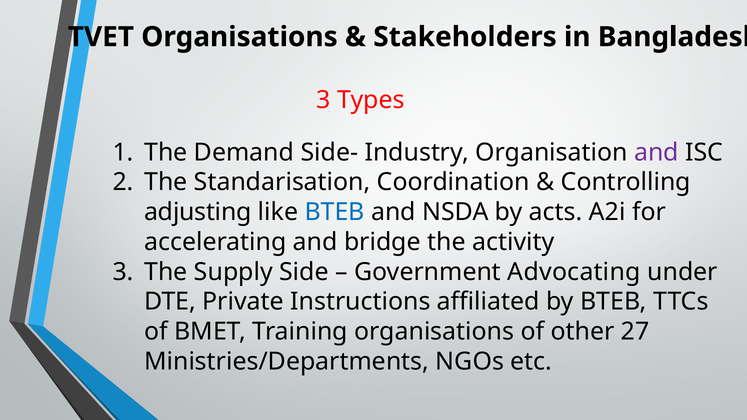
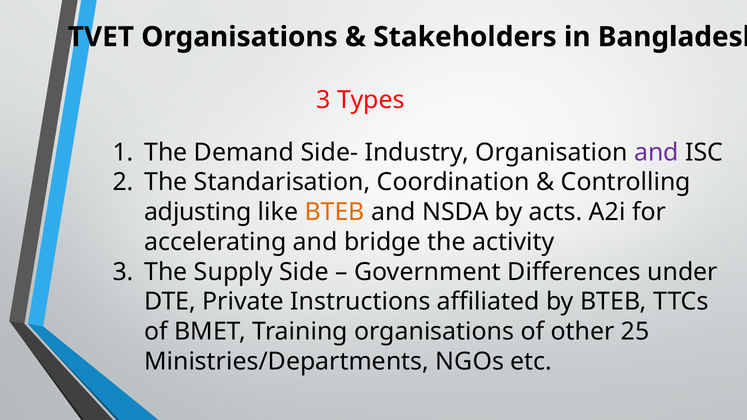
BTEB at (335, 212) colour: blue -> orange
Advocating: Advocating -> Differences
27: 27 -> 25
